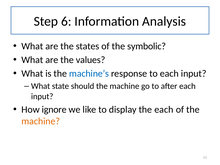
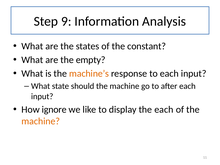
6: 6 -> 9
symbolic: symbolic -> constant
values: values -> empty
machine’s colour: blue -> orange
